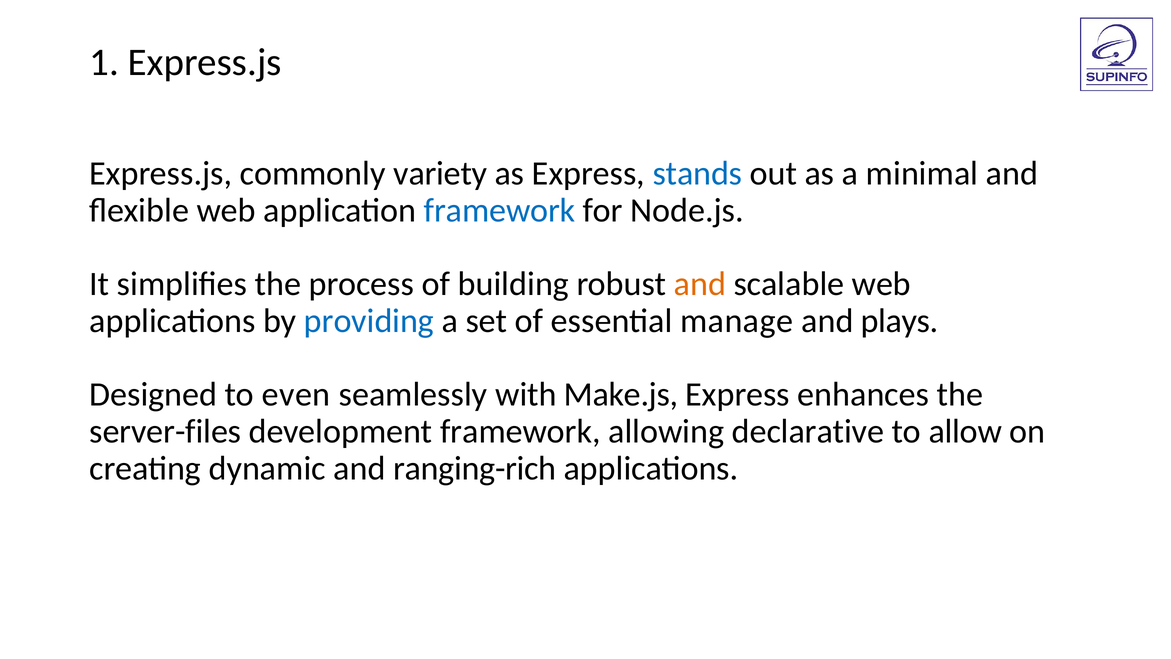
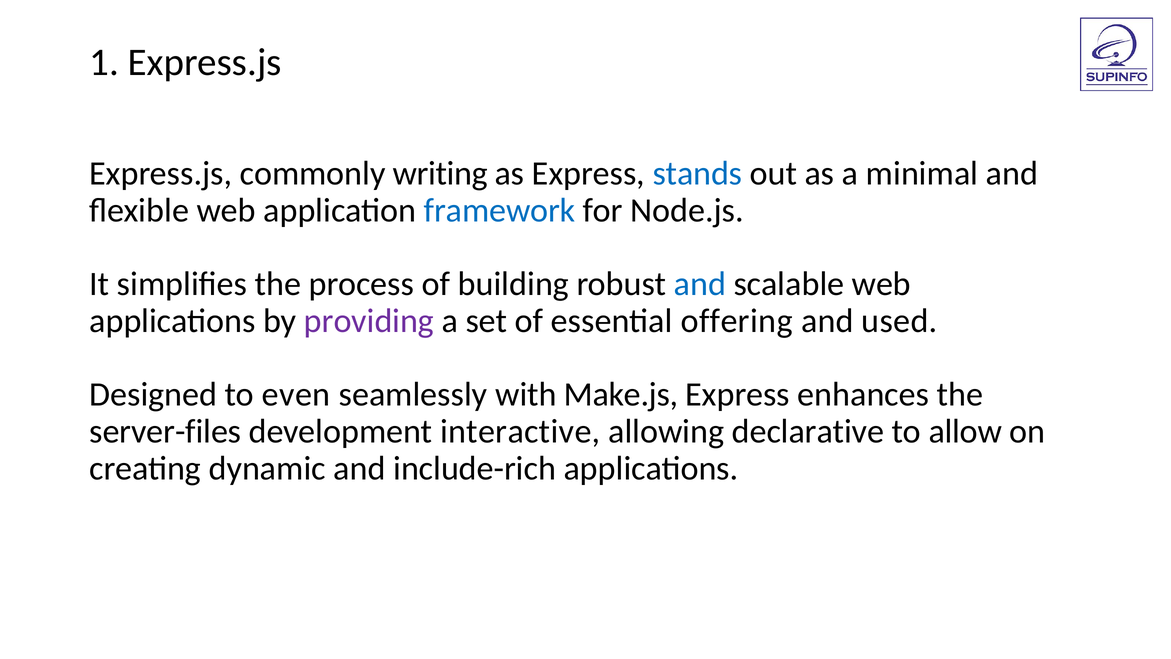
variety: variety -> writing
and at (700, 284) colour: orange -> blue
providing colour: blue -> purple
manage: manage -> offering
plays: plays -> used
development framework: framework -> interactive
ranging-rich: ranging-rich -> include-rich
